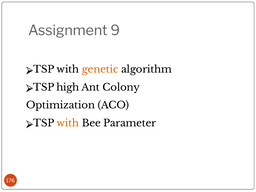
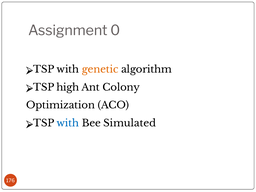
9: 9 -> 0
with at (68, 123) colour: orange -> blue
Parameter: Parameter -> Simulated
